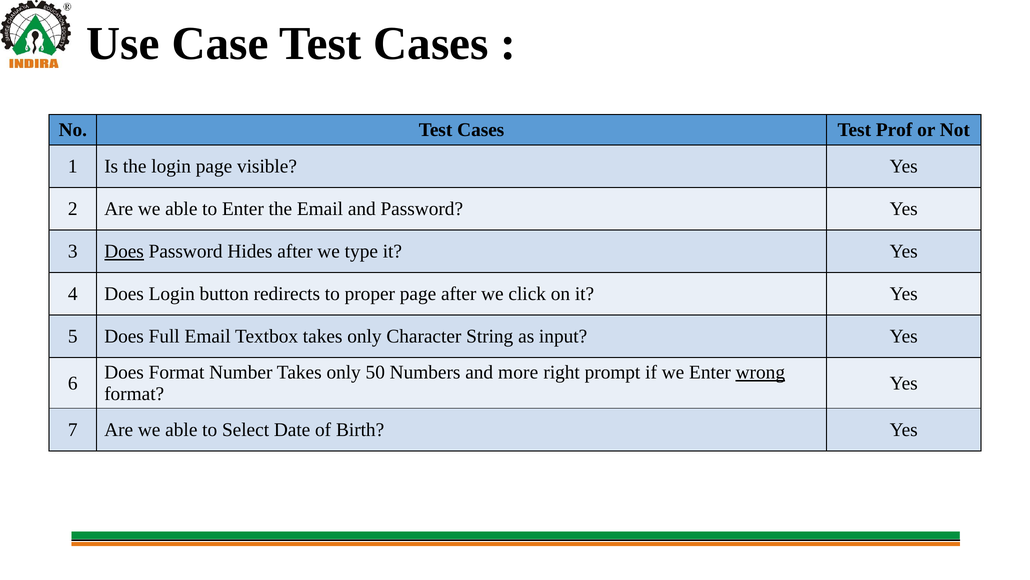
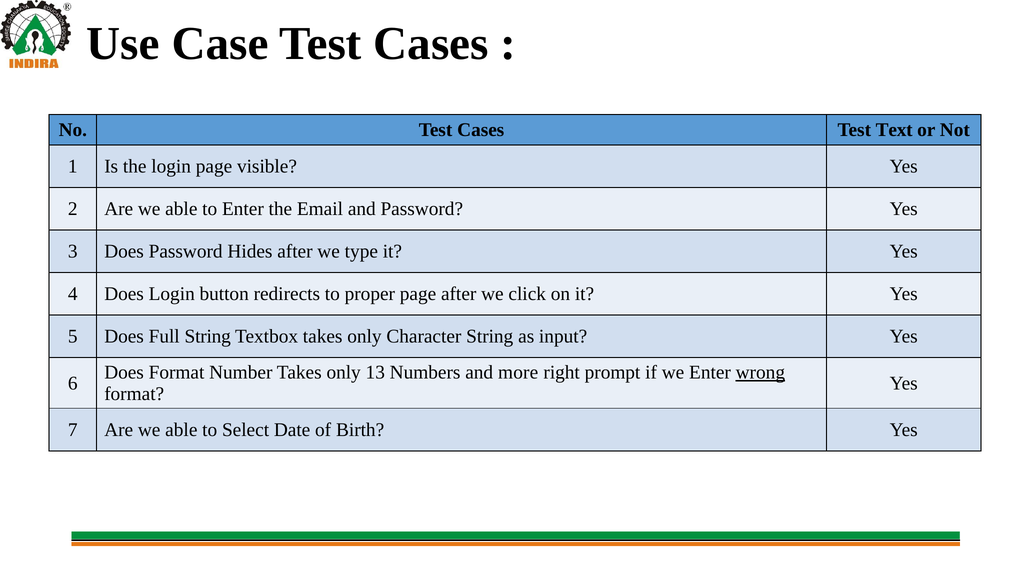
Prof: Prof -> Text
Does at (124, 251) underline: present -> none
Full Email: Email -> String
50: 50 -> 13
